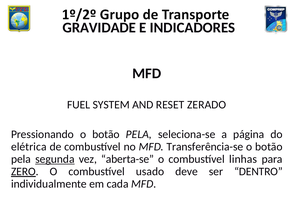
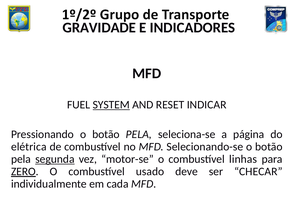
SYSTEM underline: none -> present
ZERADO: ZERADO -> INDICAR
Transferência-se: Transferência-se -> Selecionando-se
aberta-se: aberta-se -> motor-se
DENTRO: DENTRO -> CHECAR
